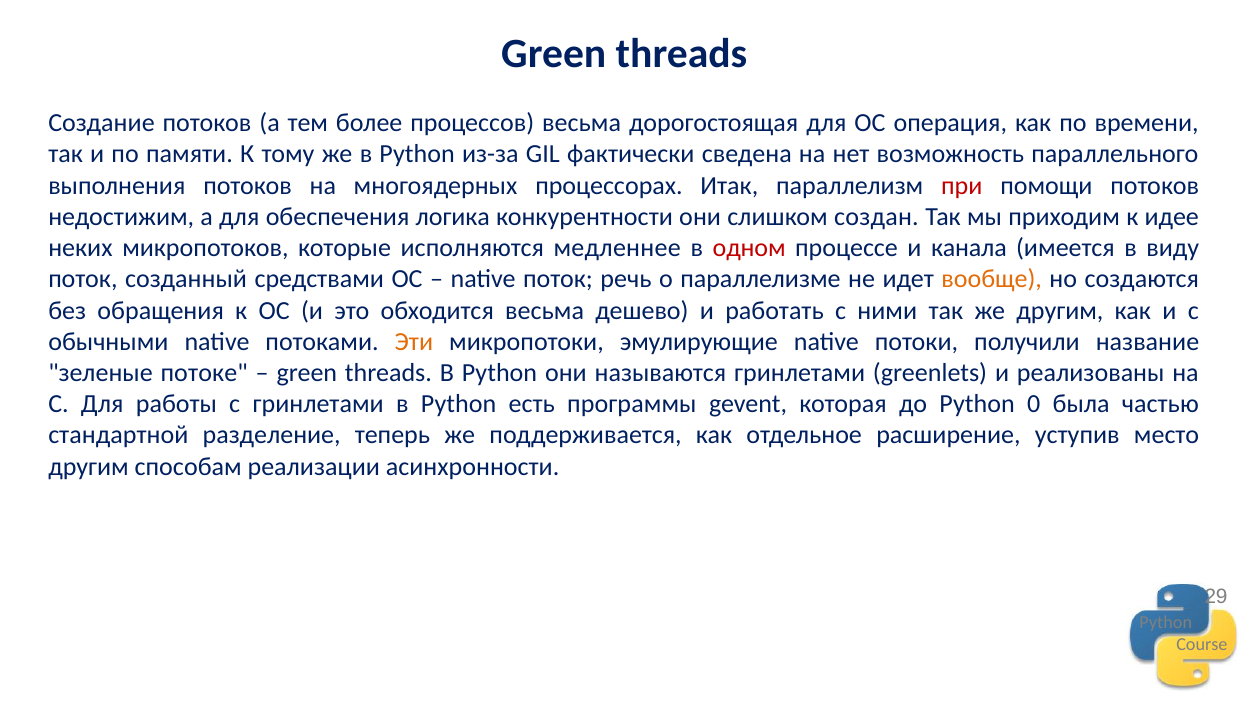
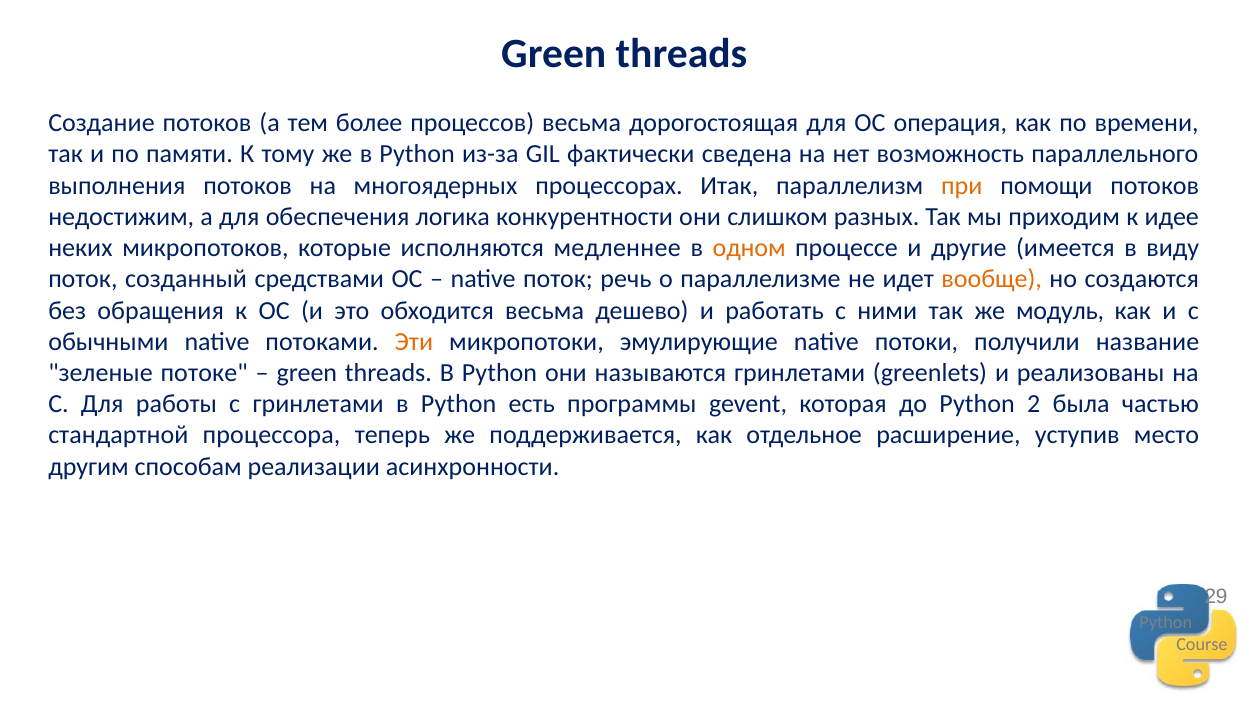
при colour: red -> orange
создан: создан -> разных
одном colour: red -> orange
канала: канала -> другие
же другим: другим -> модуль
0: 0 -> 2
разделение: разделение -> процессора
